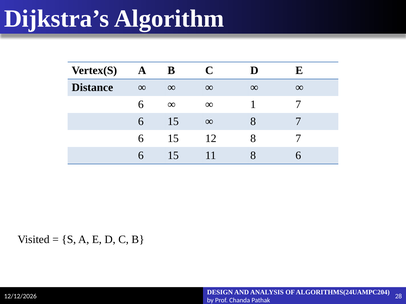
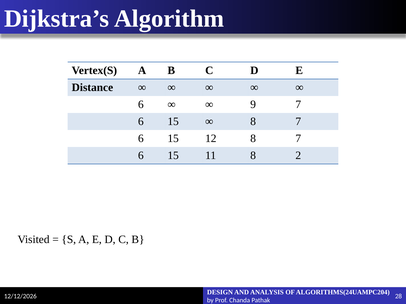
1: 1 -> 9
8 6: 6 -> 2
